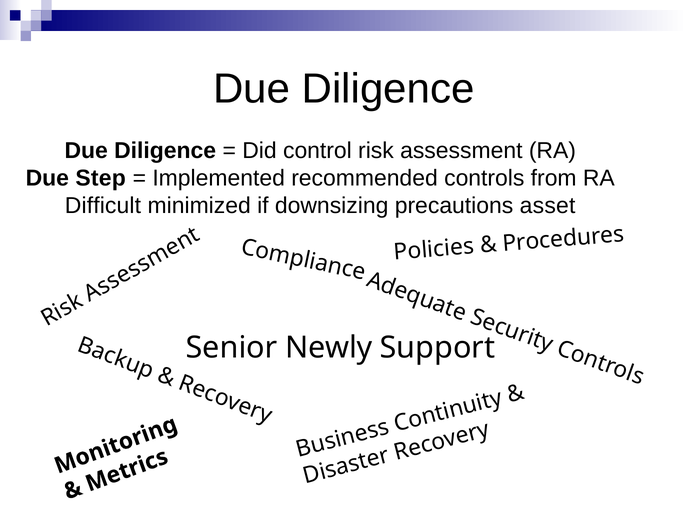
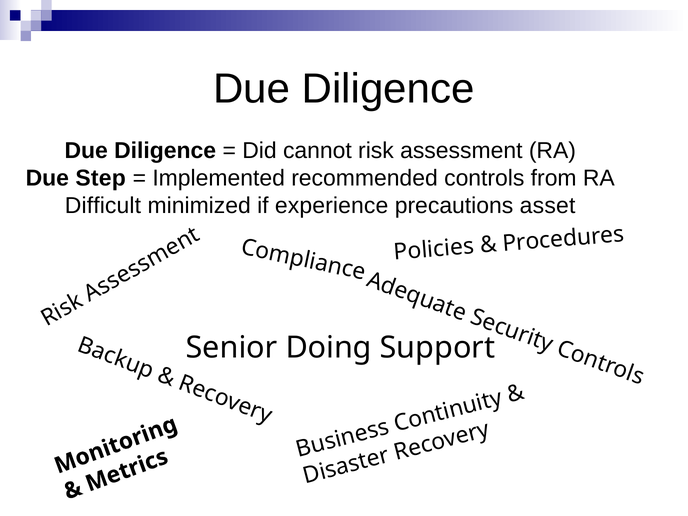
control: control -> cannot
downsizing: downsizing -> experience
Newly: Newly -> Doing
